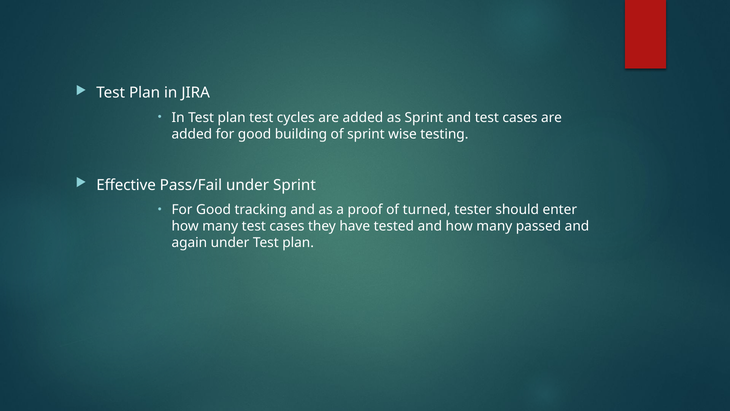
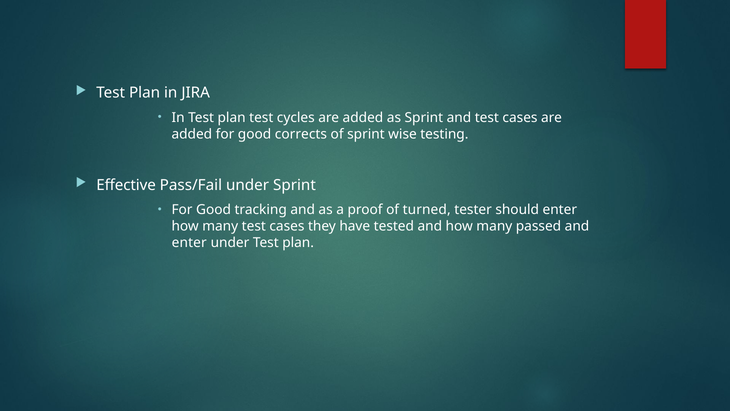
building: building -> corrects
again at (189, 243): again -> enter
